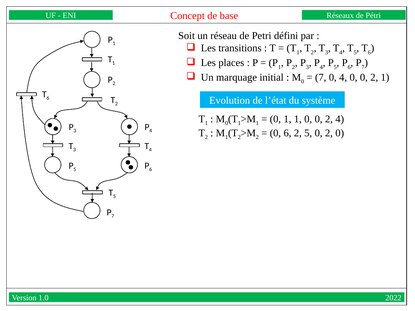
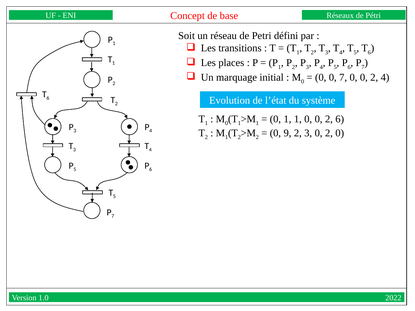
7 at (321, 77): 7 -> 0
0 4: 4 -> 7
1 at (385, 77): 1 -> 4
2 4: 4 -> 6
0 6: 6 -> 9
2 5: 5 -> 3
